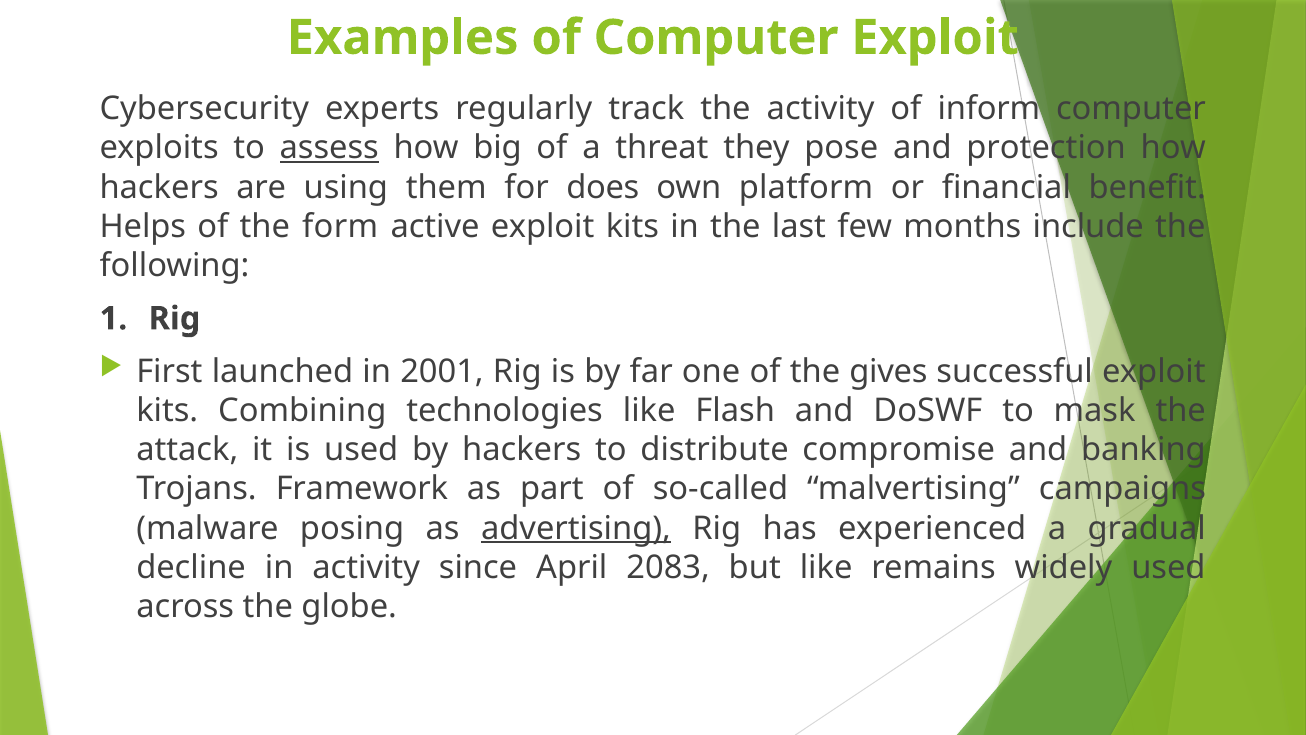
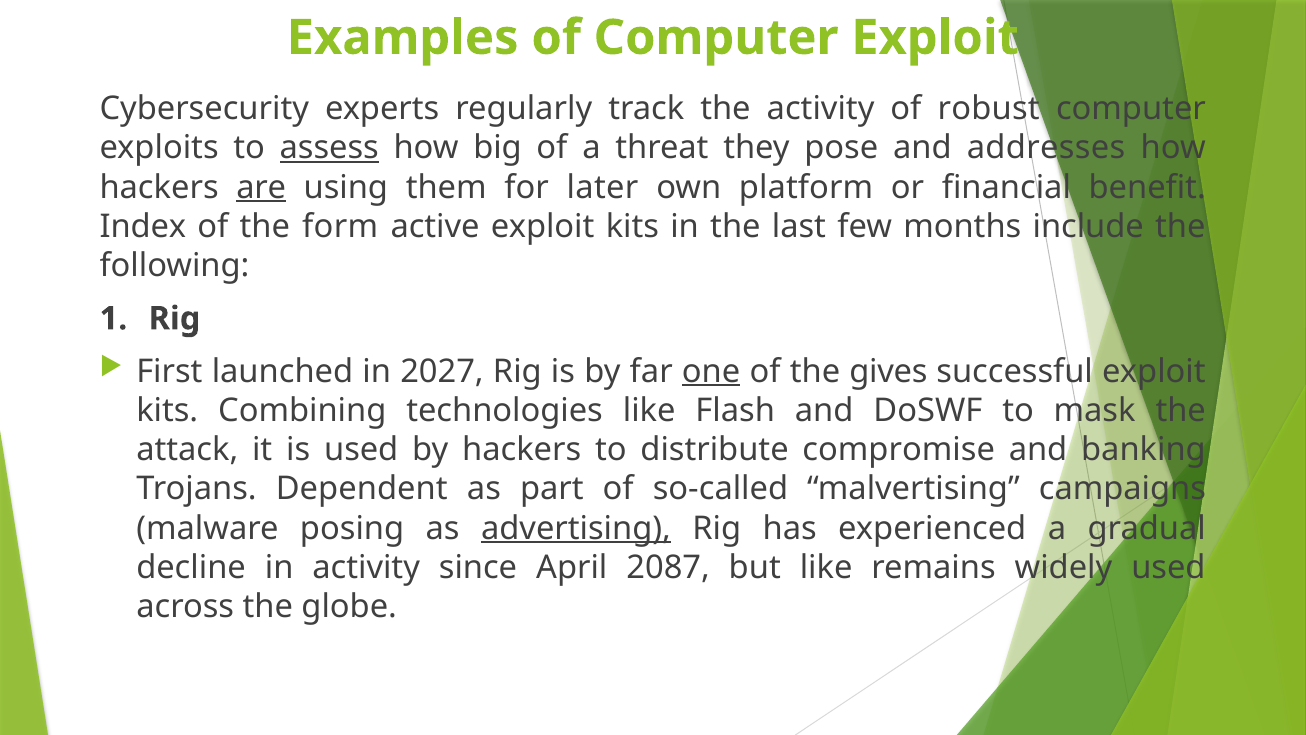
inform: inform -> robust
protection: protection -> addresses
are underline: none -> present
does: does -> later
Helps: Helps -> Index
2001: 2001 -> 2027
one underline: none -> present
Framework: Framework -> Dependent
2083: 2083 -> 2087
